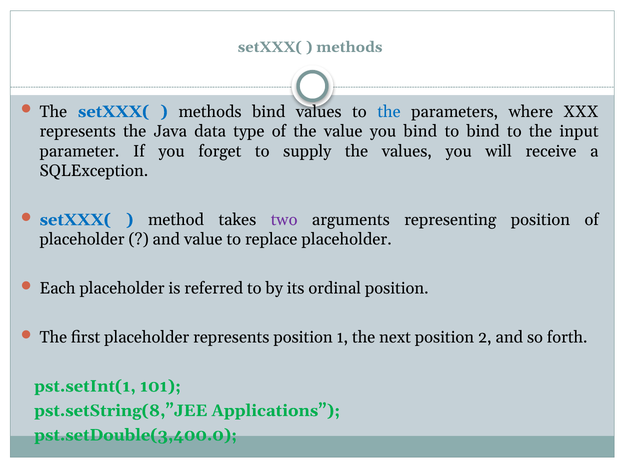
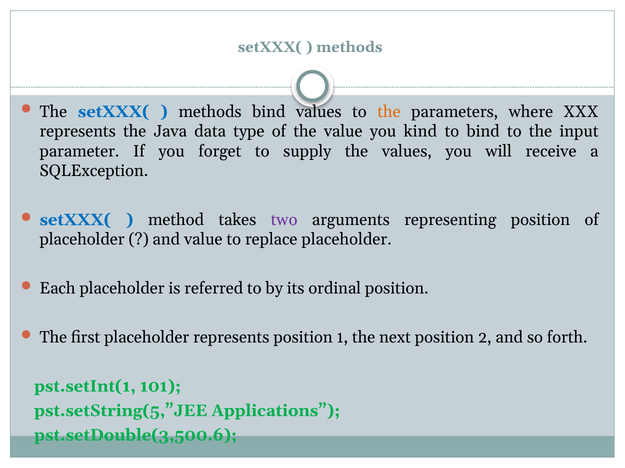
the at (389, 112) colour: blue -> orange
you bind: bind -> kind
pst.setString(8,”JEE: pst.setString(8,”JEE -> pst.setString(5,”JEE
pst.setDouble(3,400.0: pst.setDouble(3,400.0 -> pst.setDouble(3,500.6
